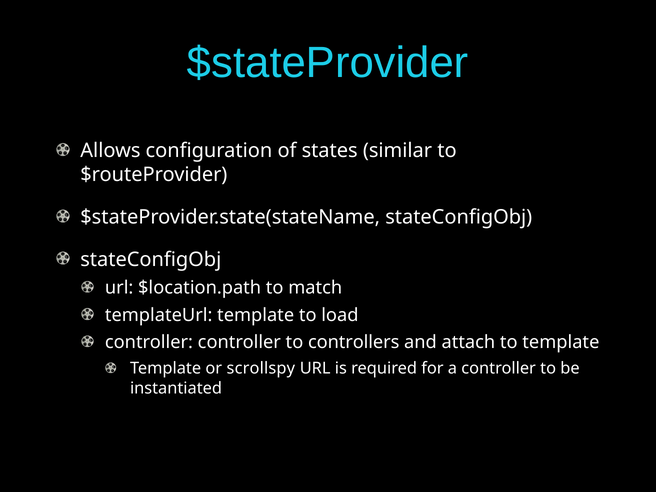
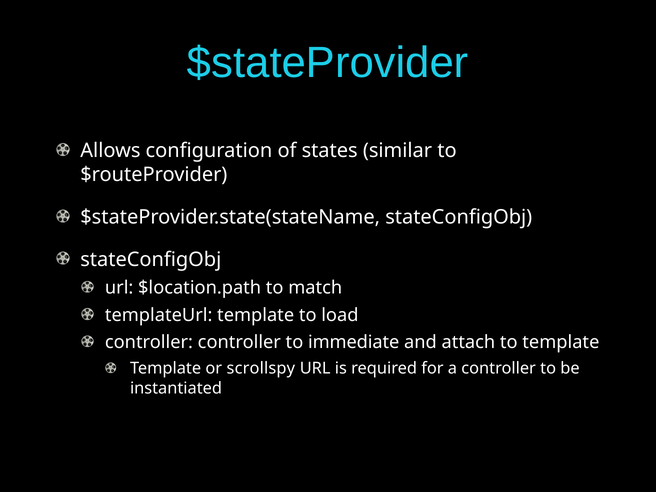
controllers: controllers -> immediate
